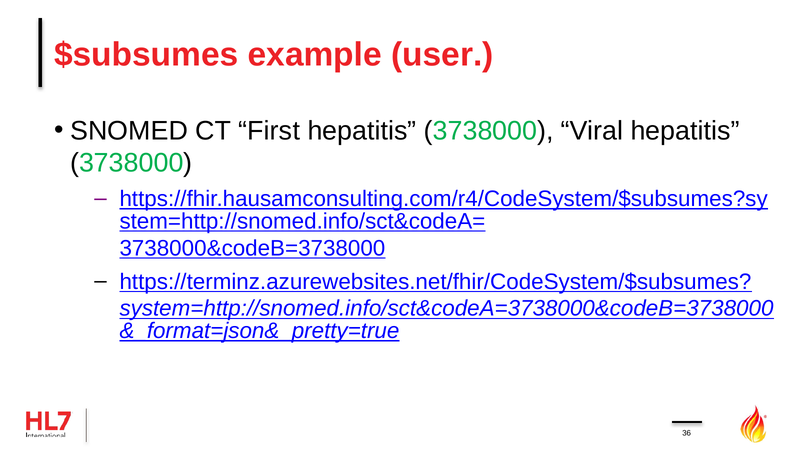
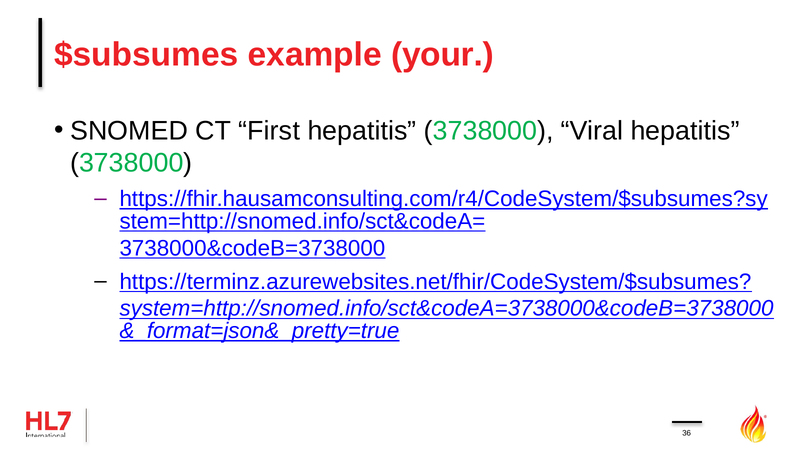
user: user -> your
